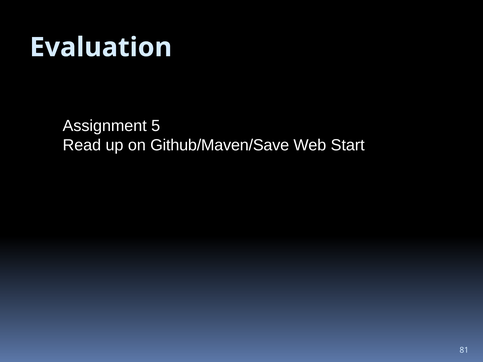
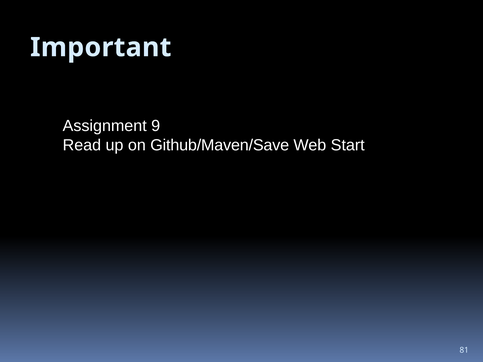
Evaluation: Evaluation -> Important
5: 5 -> 9
